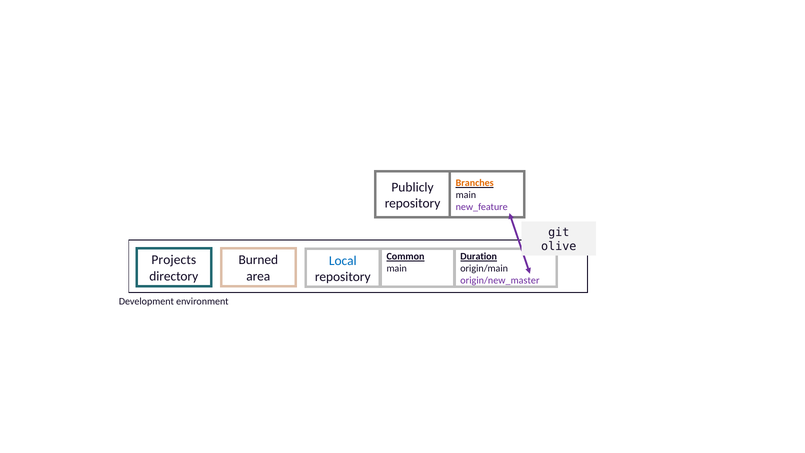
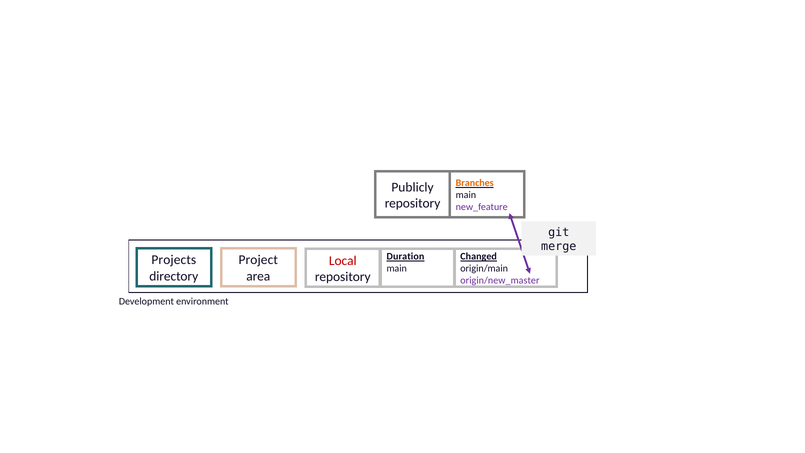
olive: olive -> merge
Common: Common -> Duration
Duration: Duration -> Changed
Burned: Burned -> Project
Local colour: blue -> red
